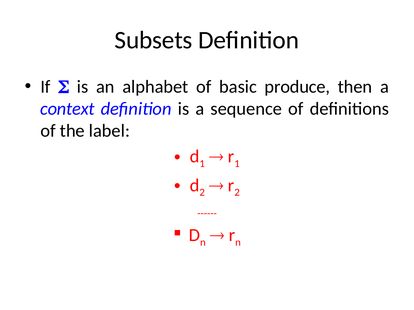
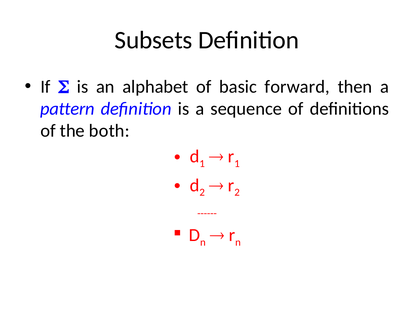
produce: produce -> forward
context: context -> pattern
label: label -> both
